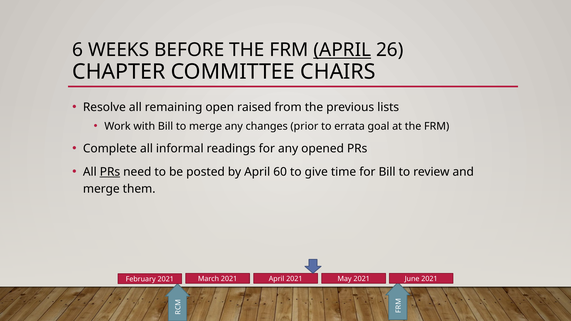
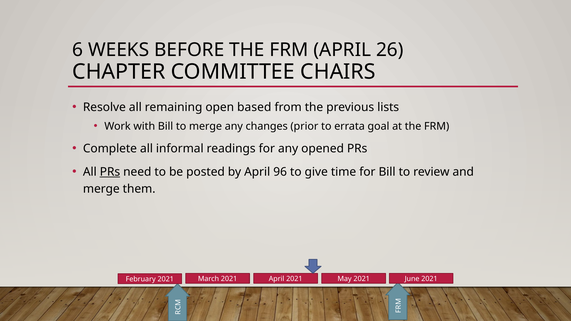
APRIL at (342, 50) underline: present -> none
raised: raised -> based
60: 60 -> 96
